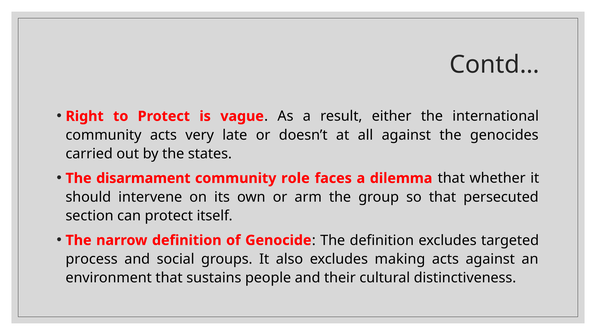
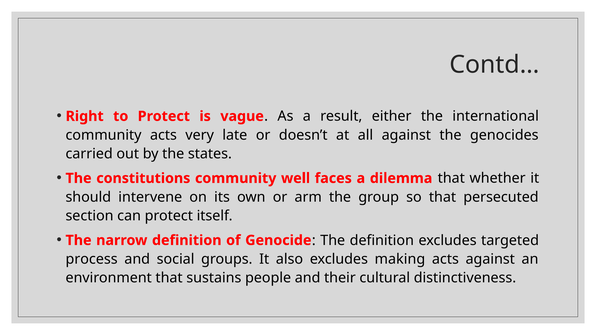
disarmament: disarmament -> constitutions
role: role -> well
